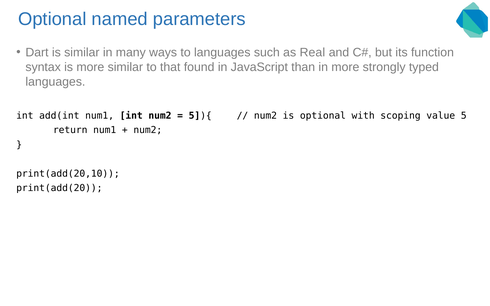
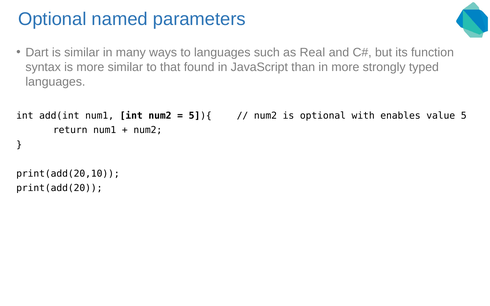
scoping: scoping -> enables
